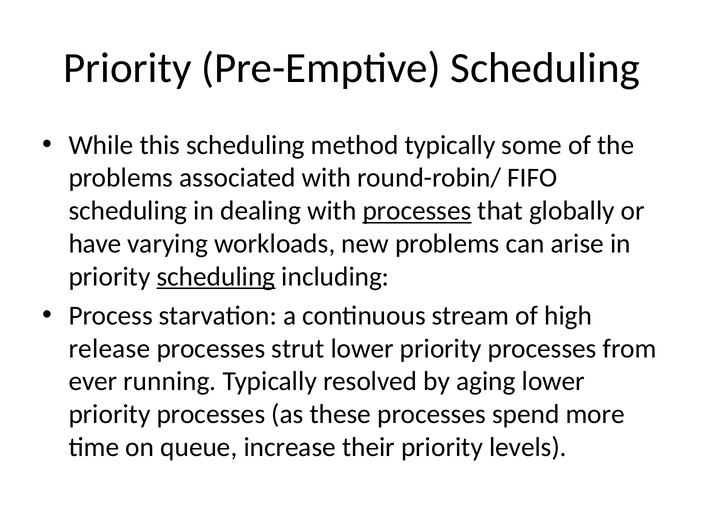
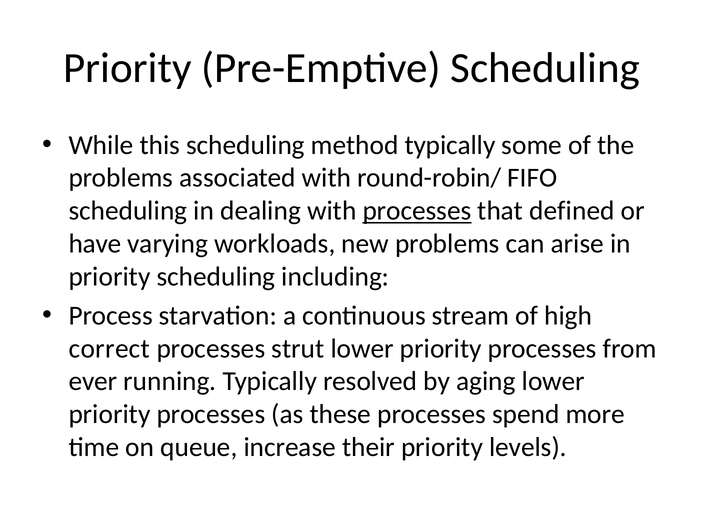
globally: globally -> defined
scheduling at (216, 277) underline: present -> none
release: release -> correct
